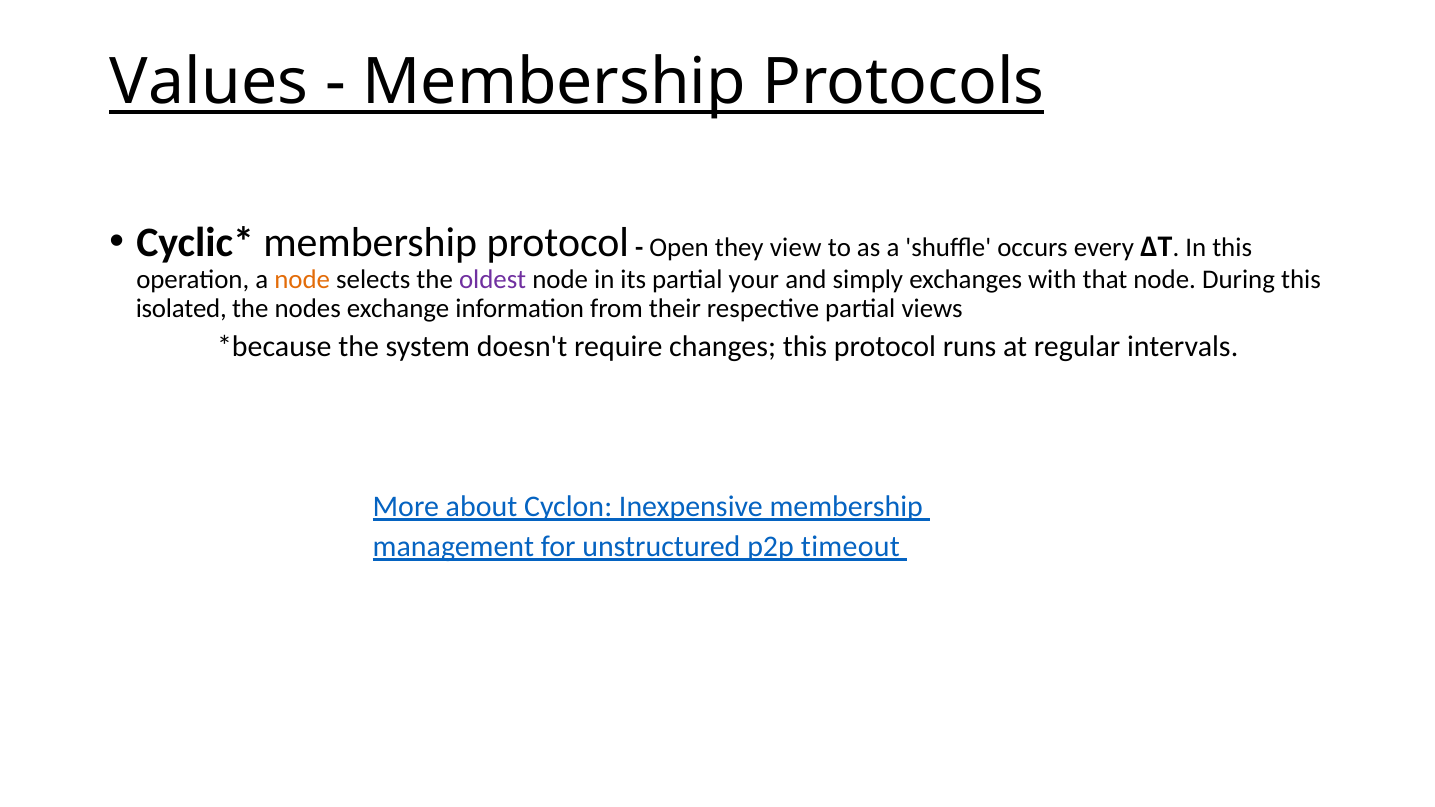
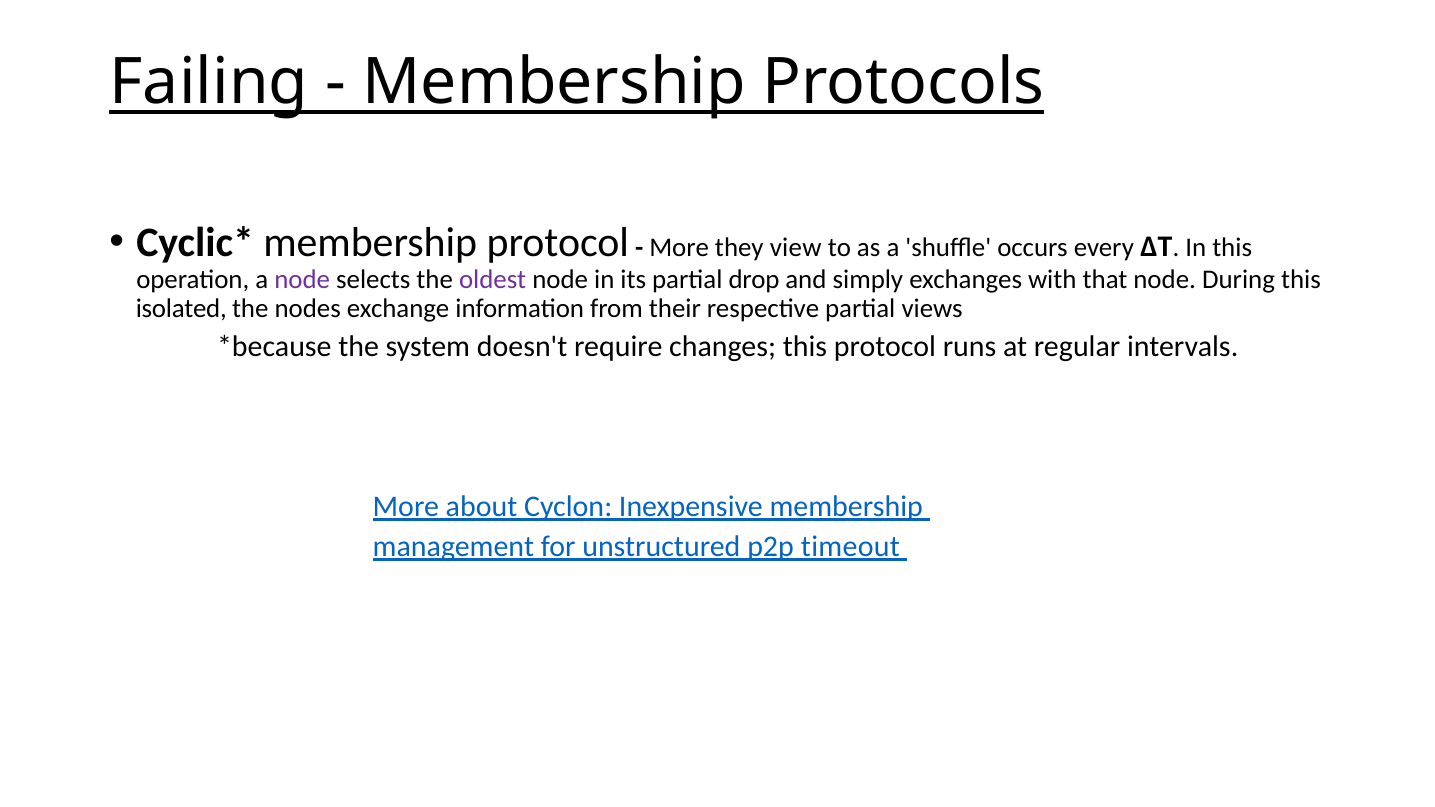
Values: Values -> Failing
Open at (679, 248): Open -> More
node at (302, 280) colour: orange -> purple
your: your -> drop
